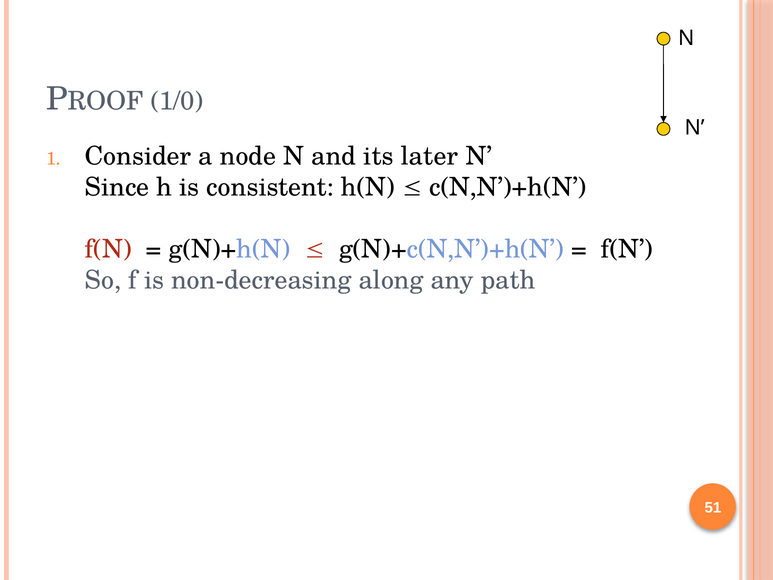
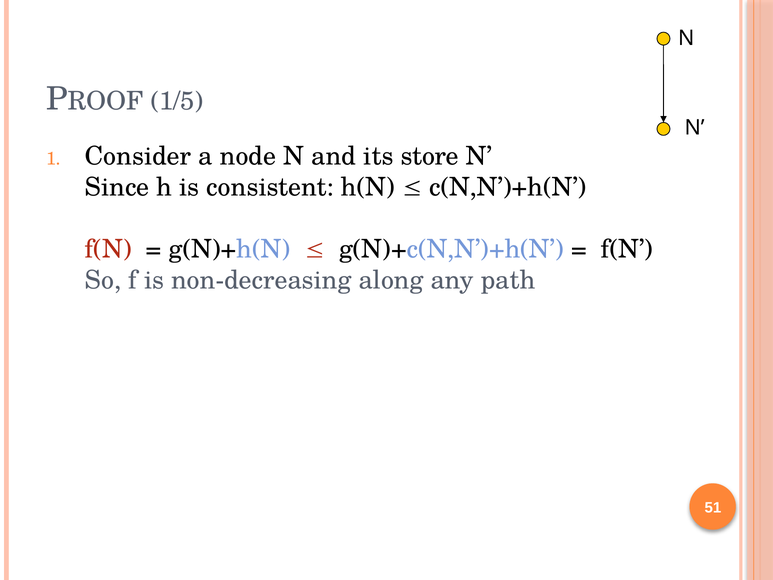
1/0: 1/0 -> 1/5
later: later -> store
